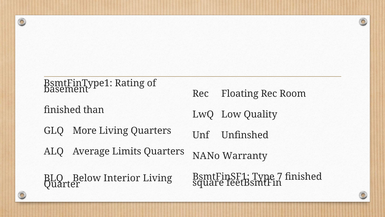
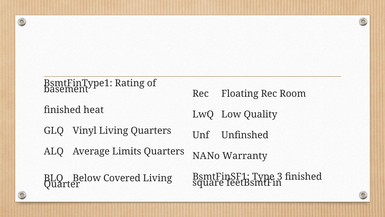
than: than -> heat
More: More -> Vinyl
7: 7 -> 3
Interior: Interior -> Covered
